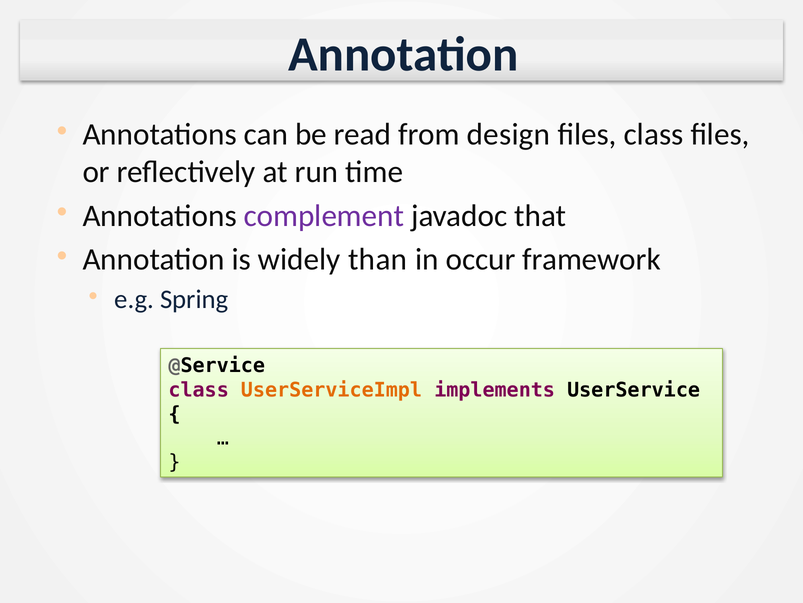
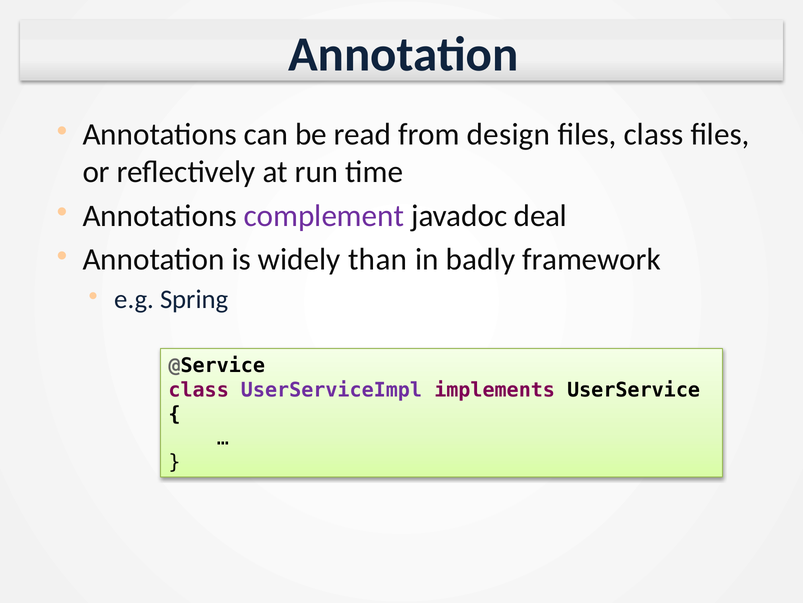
that: that -> deal
occur: occur -> badly
UserServiceImpl colour: orange -> purple
